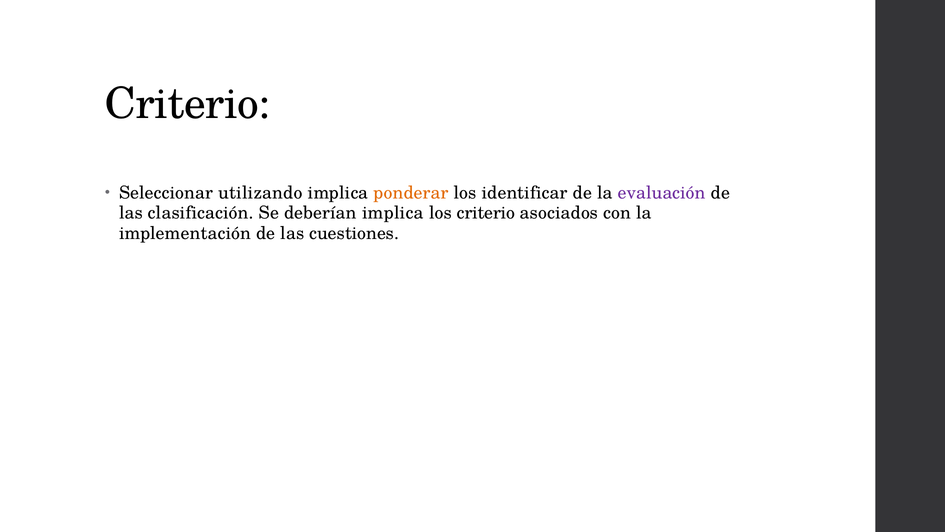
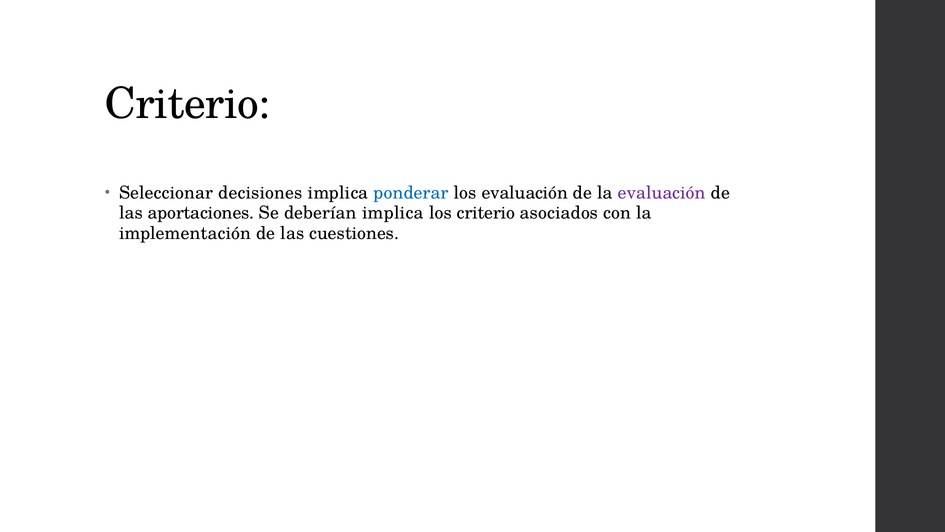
utilizando: utilizando -> decisiones
ponderar colour: orange -> blue
los identificar: identificar -> evaluación
clasificación: clasificación -> aportaciones
